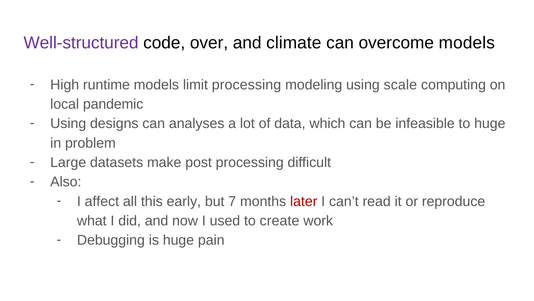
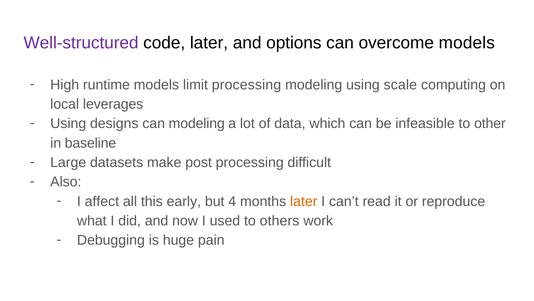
code over: over -> later
climate: climate -> options
pandemic: pandemic -> leverages
can analyses: analyses -> modeling
to huge: huge -> other
problem: problem -> baseline
7: 7 -> 4
later at (304, 201) colour: red -> orange
create: create -> others
